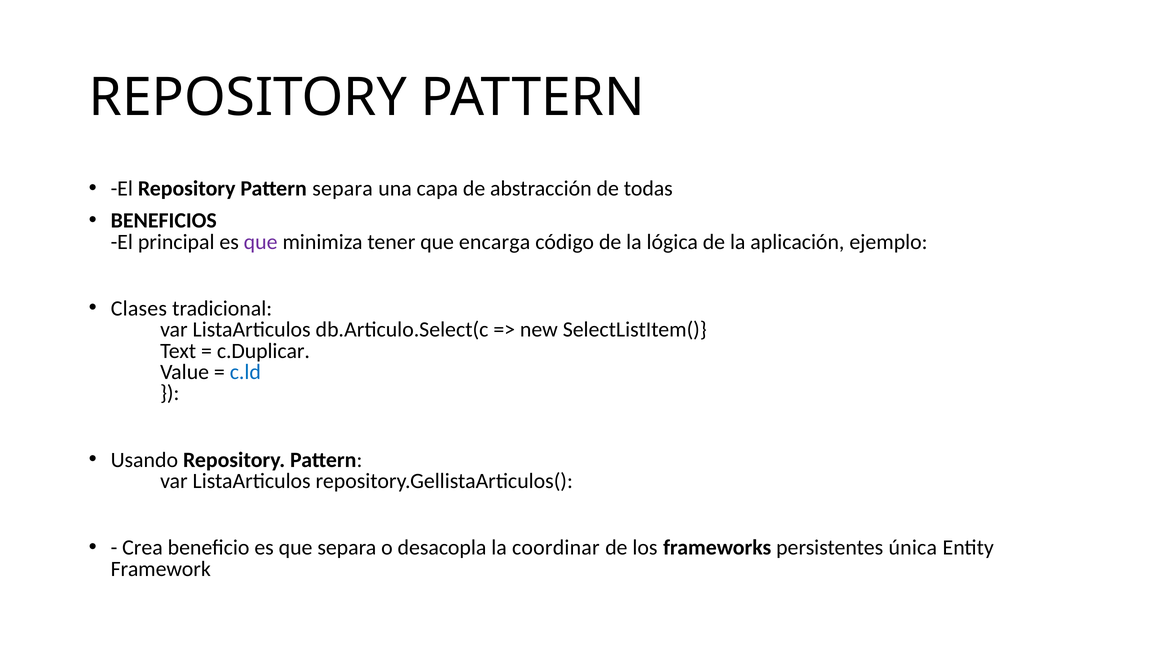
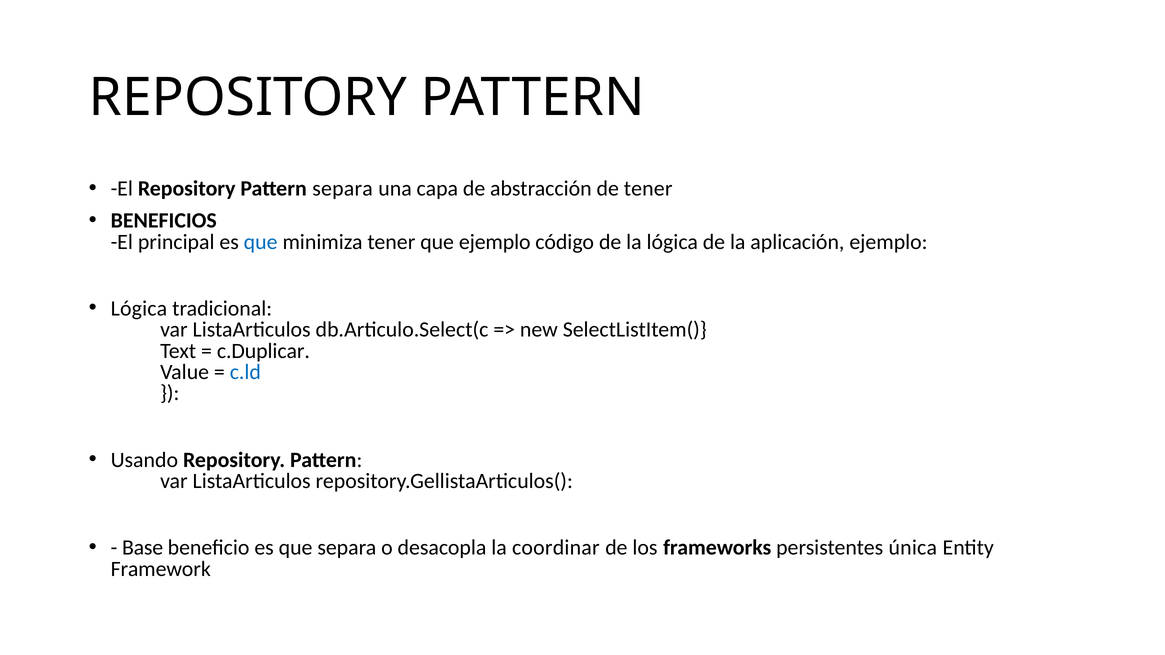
de todas: todas -> tener
que at (261, 242) colour: purple -> blue
que encarga: encarga -> ejemplo
Clases at (139, 309): Clases -> Lógica
Crea: Crea -> Base
